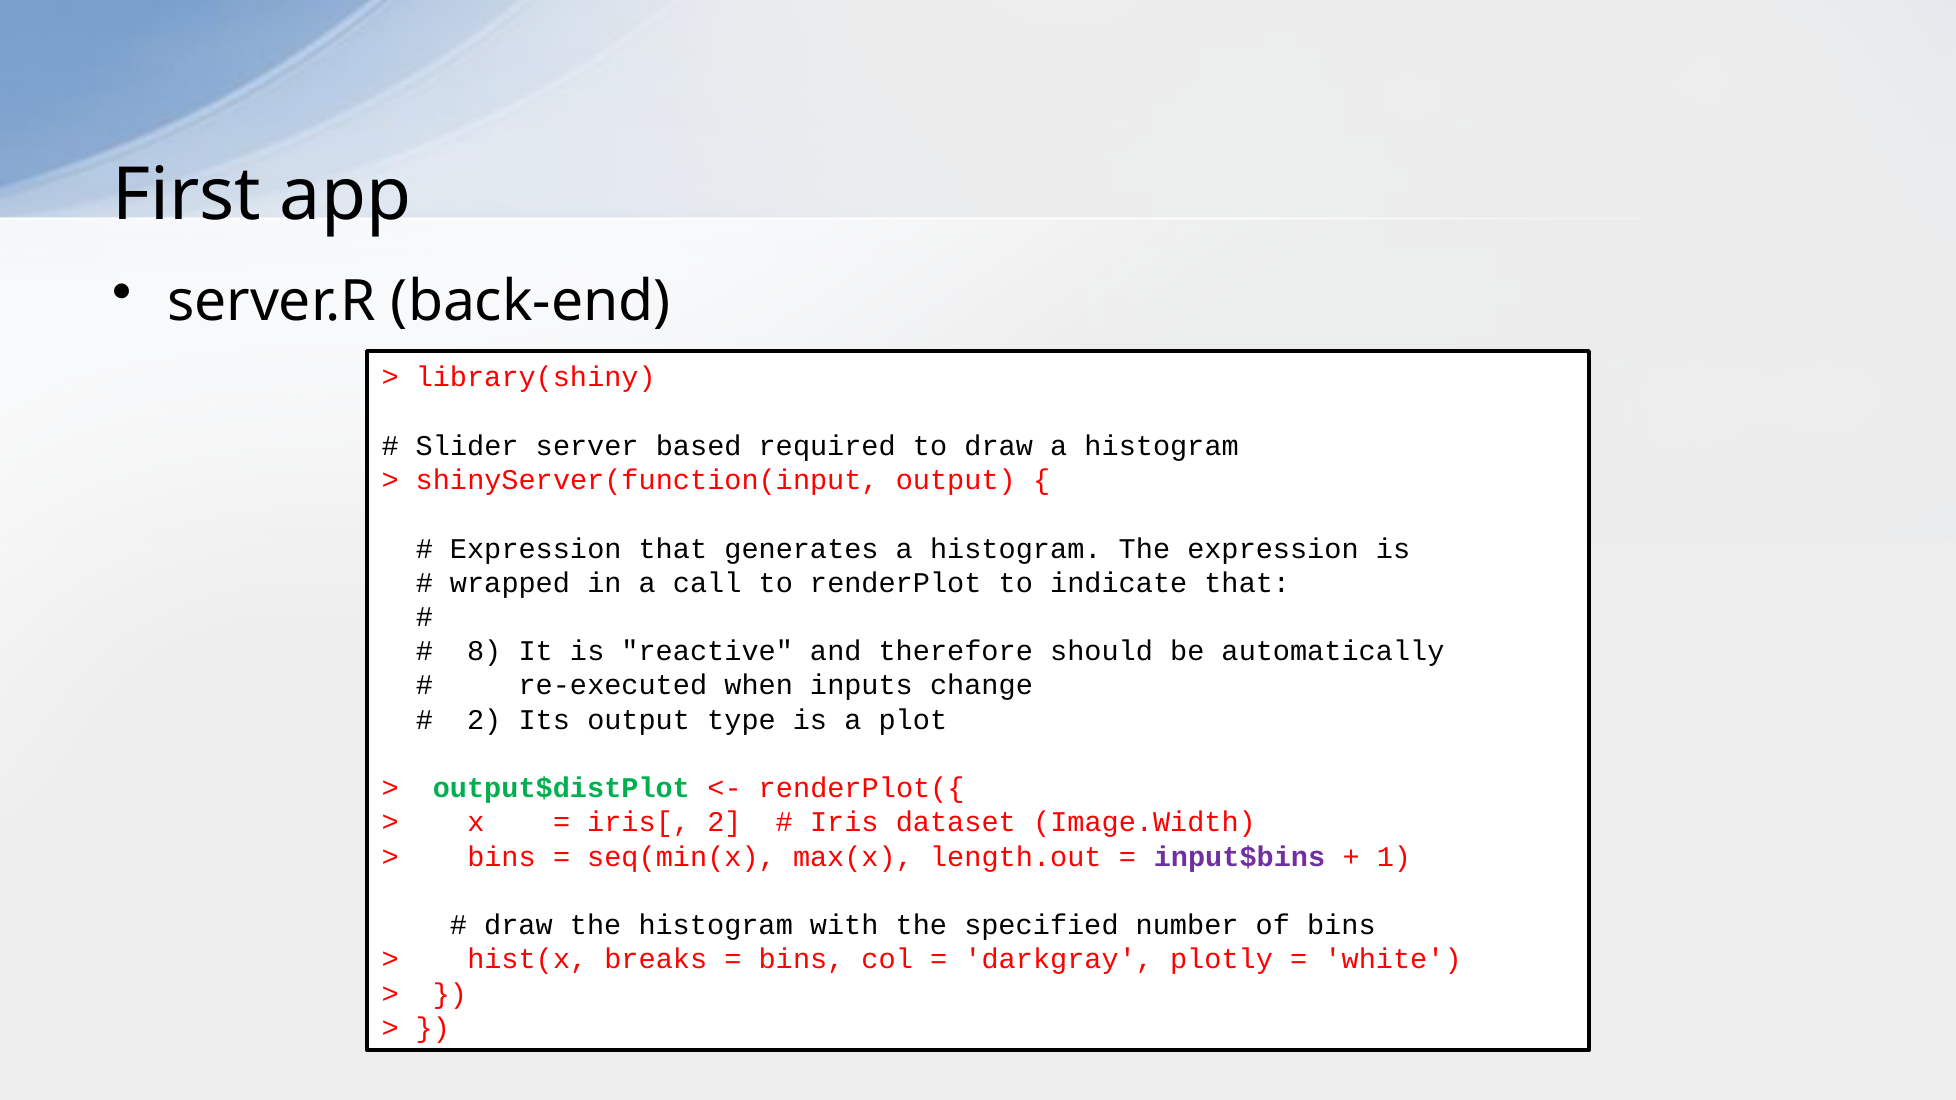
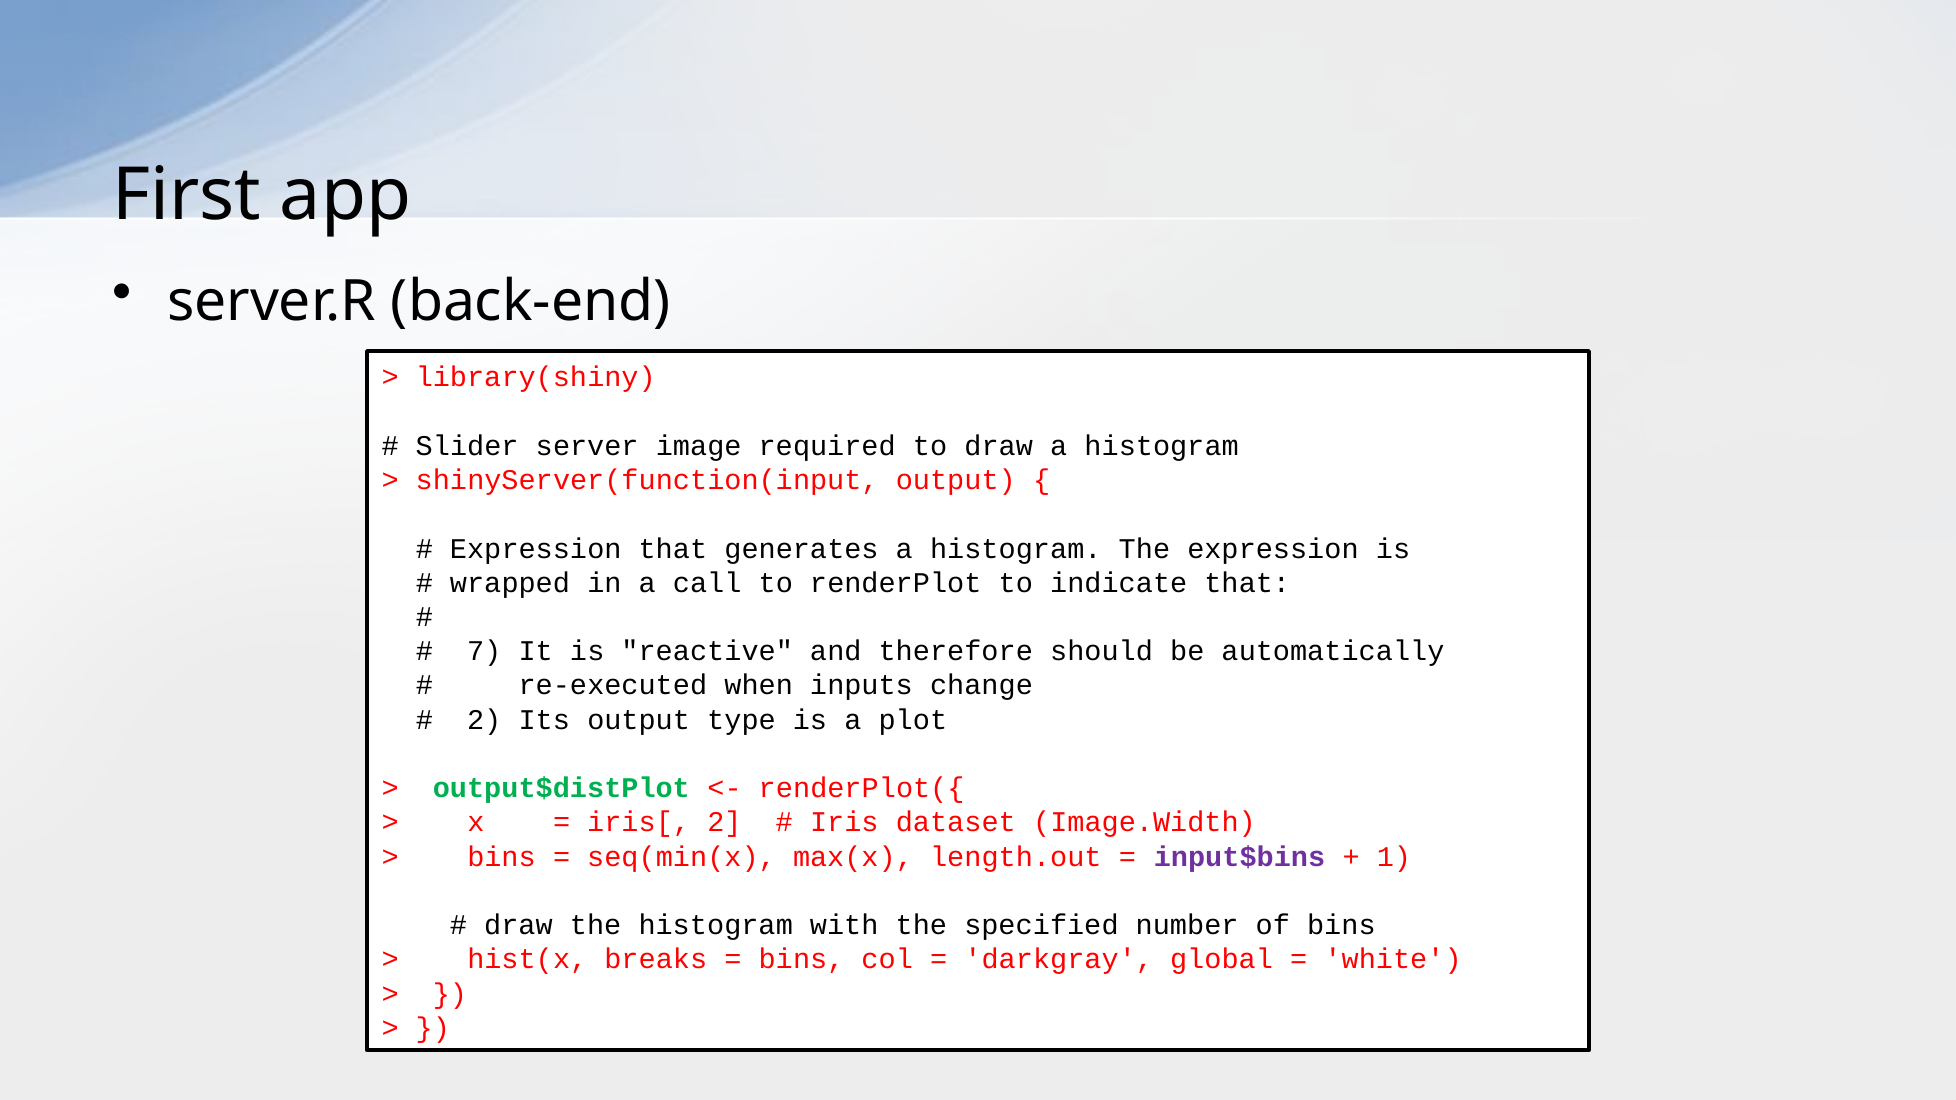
based: based -> image
8: 8 -> 7
plotly: plotly -> global
